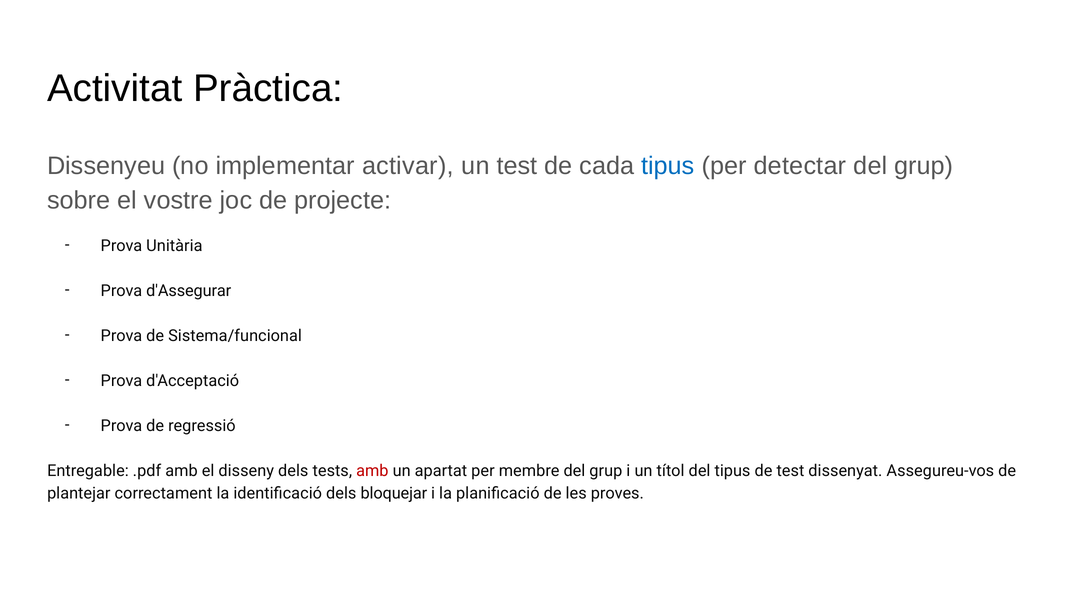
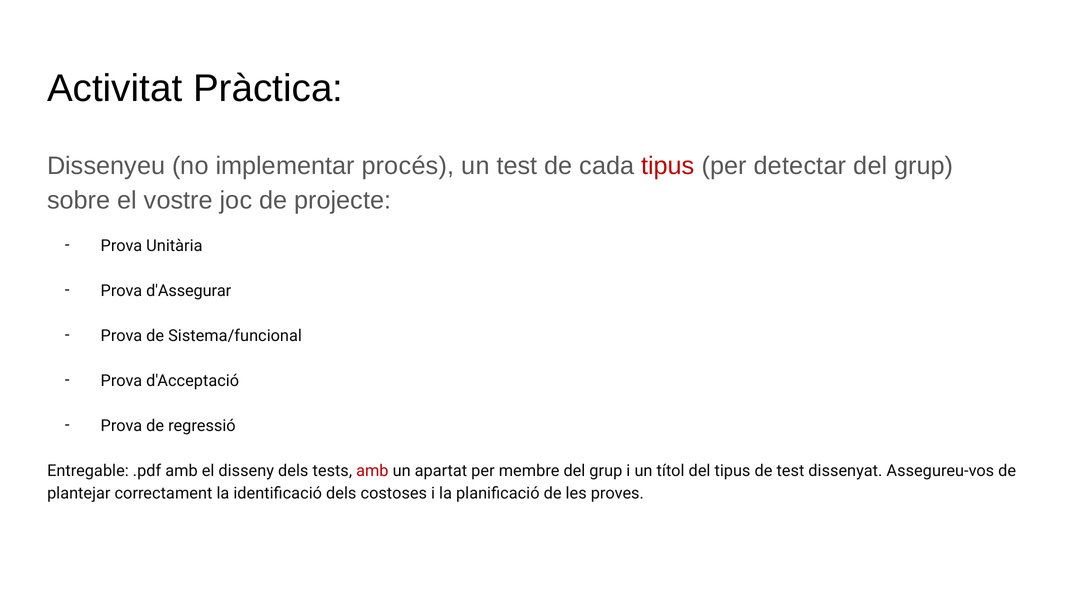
activar: activar -> procés
tipus at (668, 166) colour: blue -> red
bloquejar: bloquejar -> costoses
